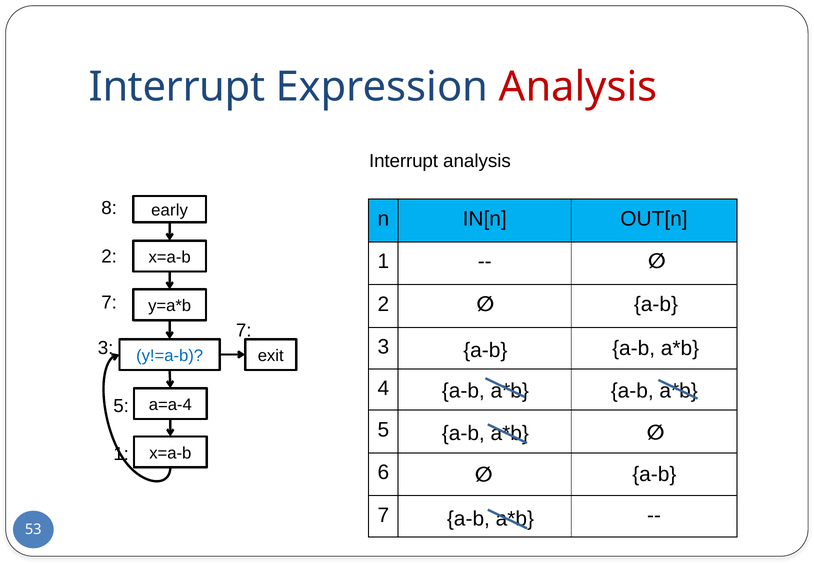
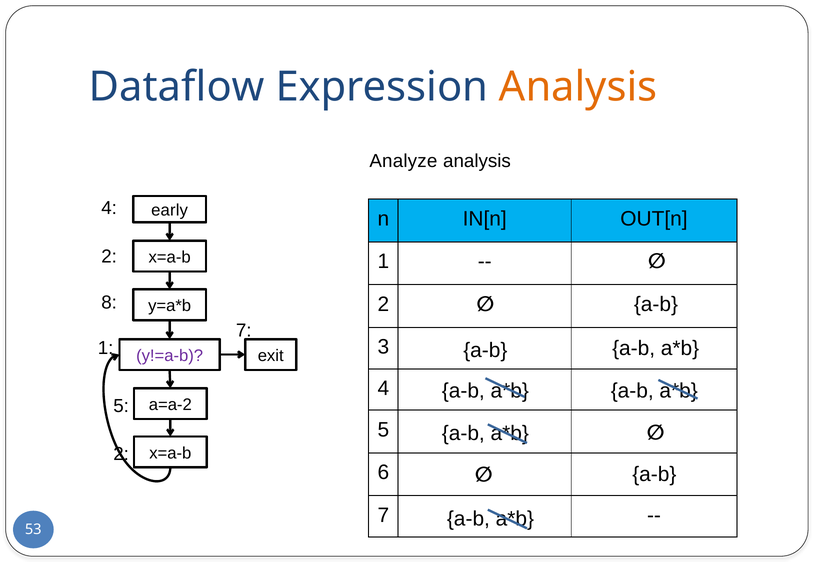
Interrupt at (177, 87): Interrupt -> Dataflow
Analysis at (578, 87) colour: red -> orange
Interrupt at (404, 161): Interrupt -> Analyze
8 at (109, 208): 8 -> 4
7 at (109, 302): 7 -> 8
3 at (106, 348): 3 -> 1
y!=a-b colour: blue -> purple
a=a-4: a=a-4 -> a=a-2
1 at (121, 454): 1 -> 2
